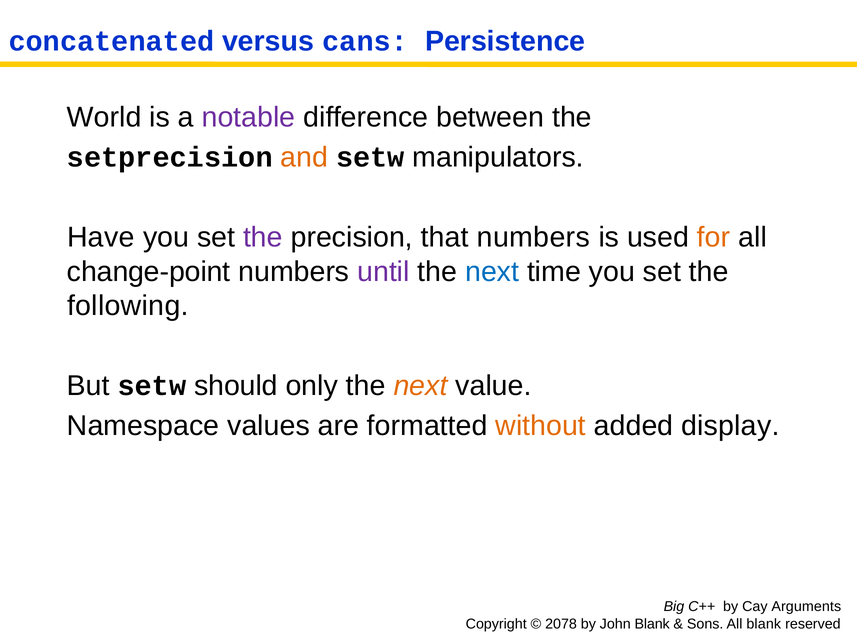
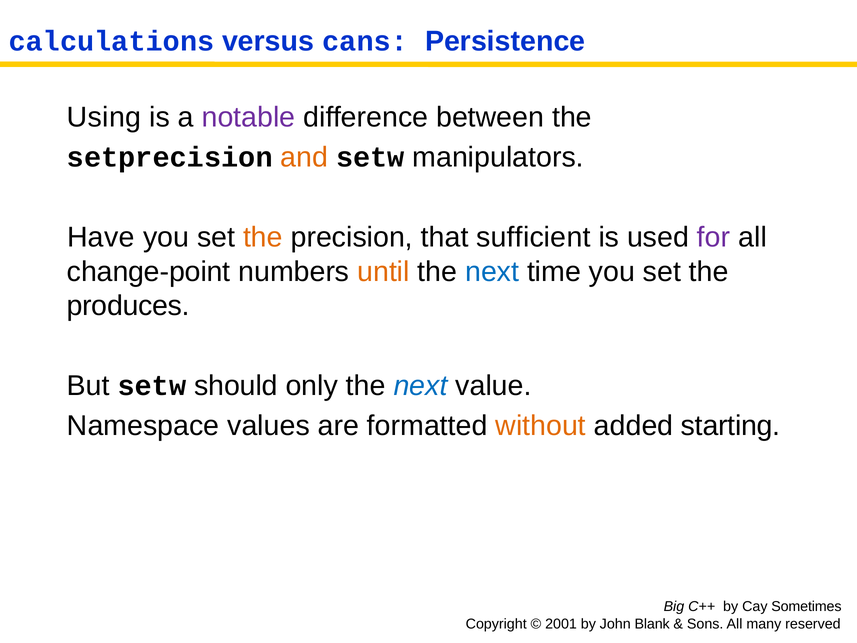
concatenated: concatenated -> calculations
World: World -> Using
the at (263, 237) colour: purple -> orange
that numbers: numbers -> sufficient
for colour: orange -> purple
until colour: purple -> orange
following: following -> produces
next at (421, 386) colour: orange -> blue
display: display -> starting
Arguments: Arguments -> Sometimes
2078: 2078 -> 2001
All blank: blank -> many
